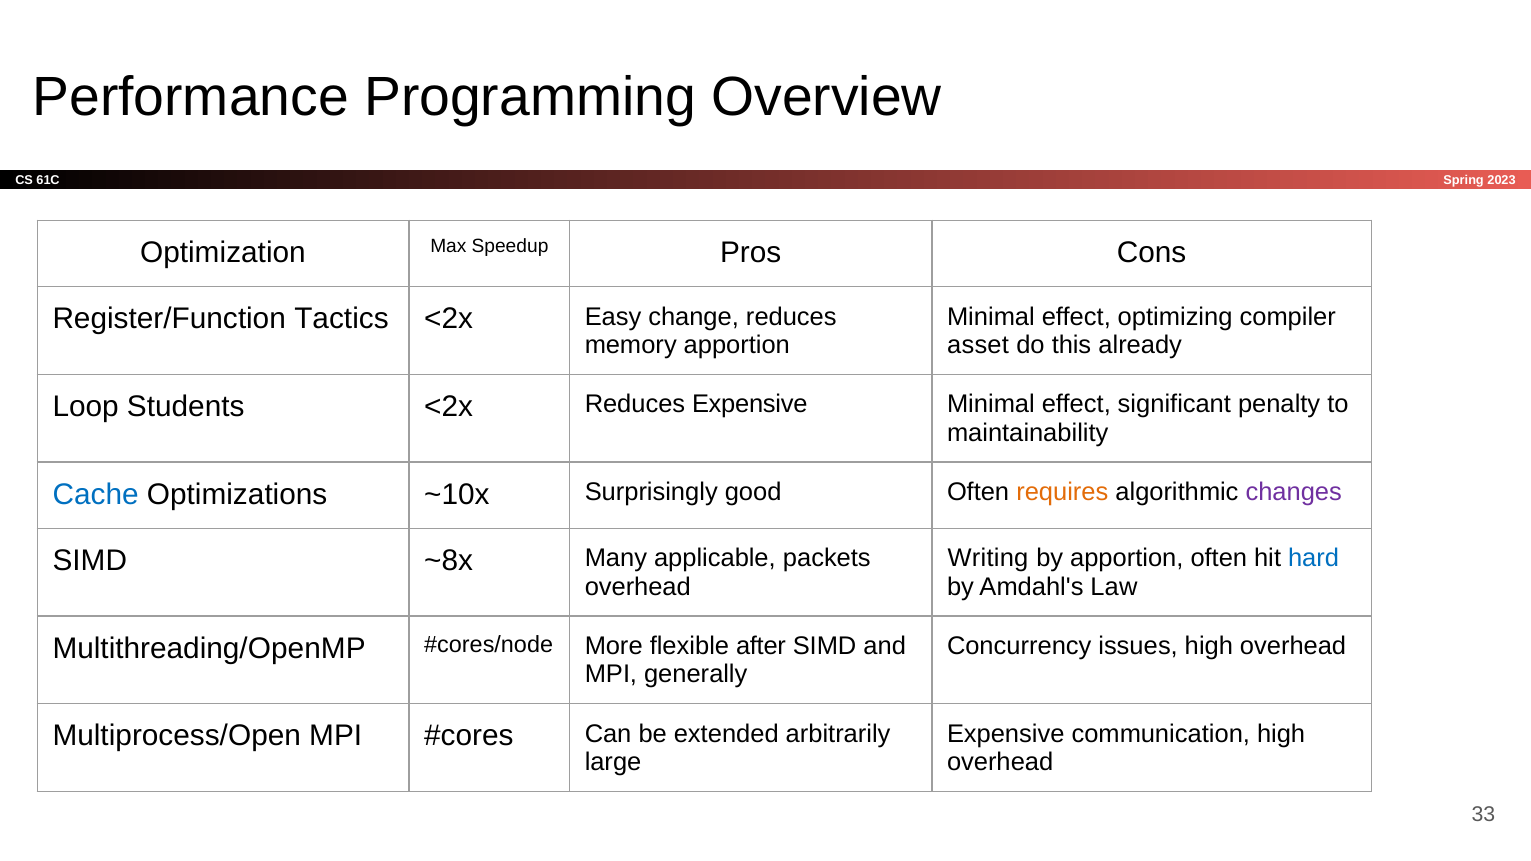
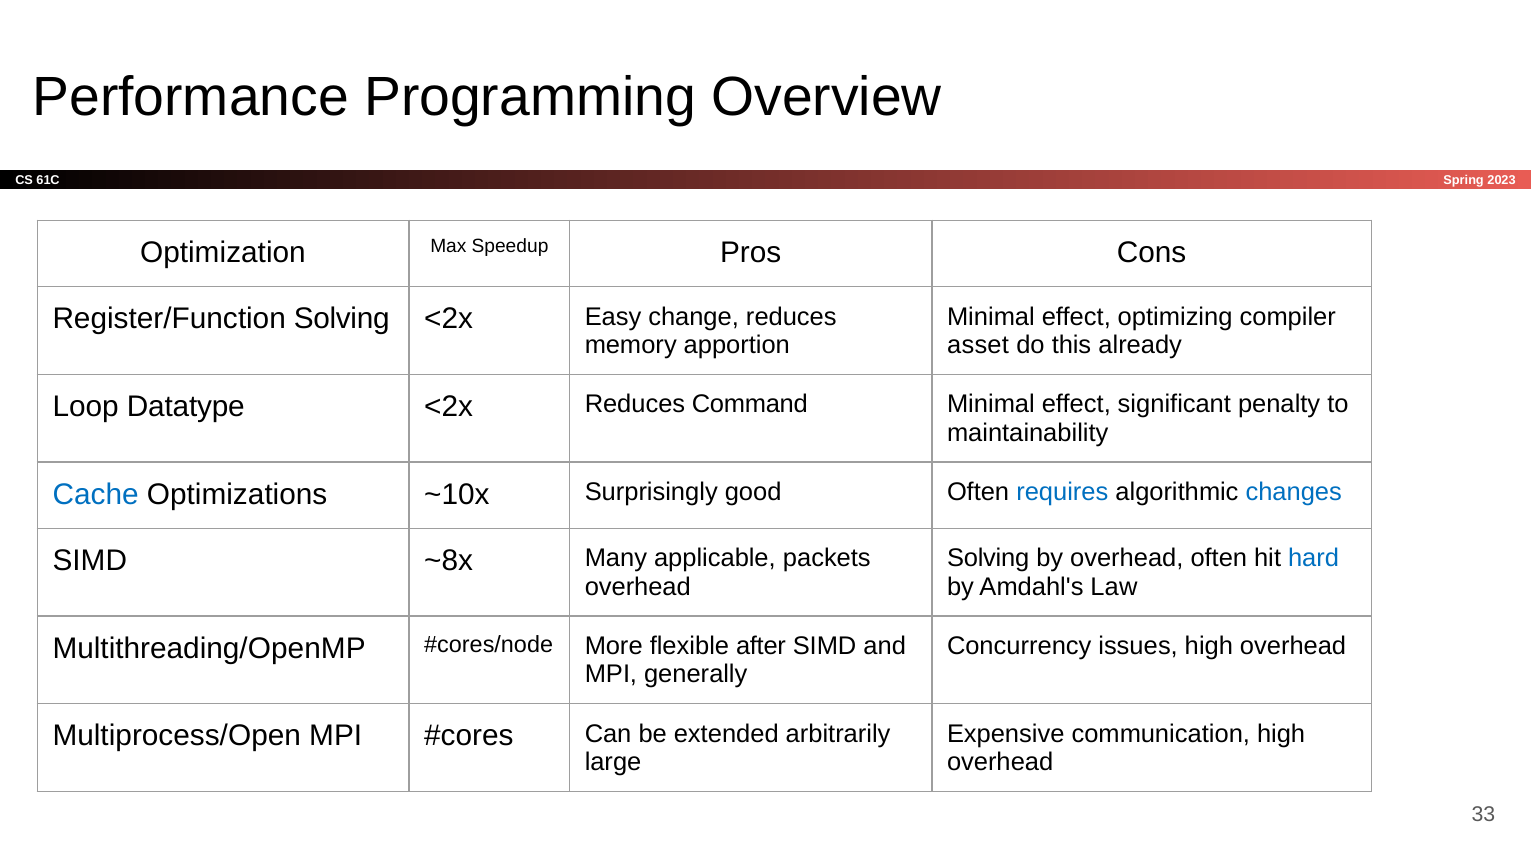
Register/Function Tactics: Tactics -> Solving
Students: Students -> Datatype
Reduces Expensive: Expensive -> Command
requires colour: orange -> blue
changes colour: purple -> blue
Writing at (988, 558): Writing -> Solving
by apportion: apportion -> overhead
